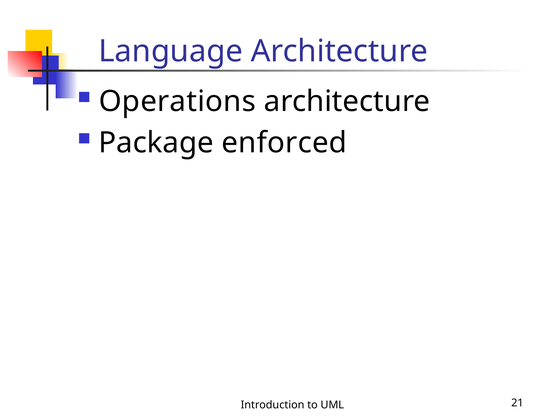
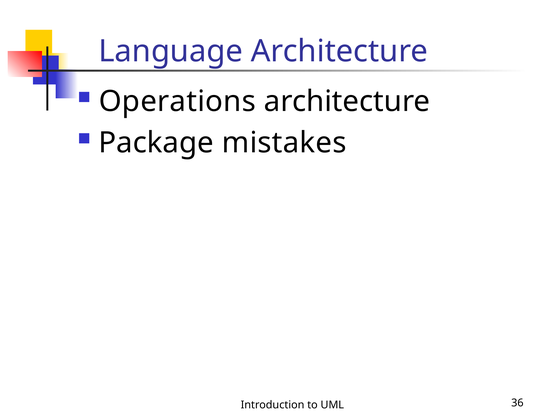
enforced: enforced -> mistakes
21: 21 -> 36
